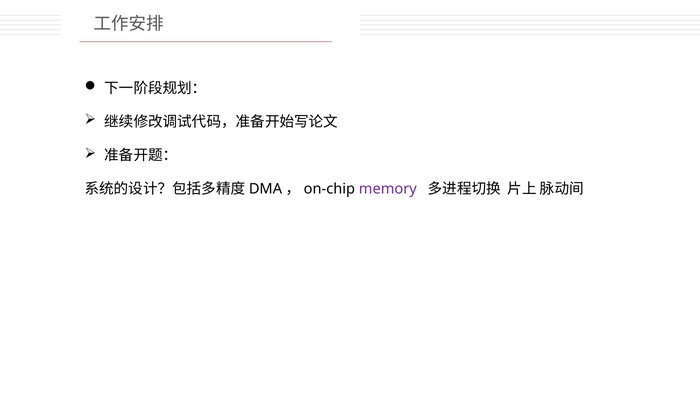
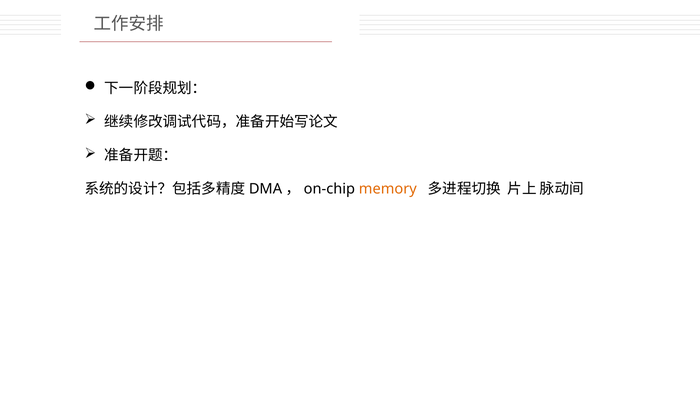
memory colour: purple -> orange
